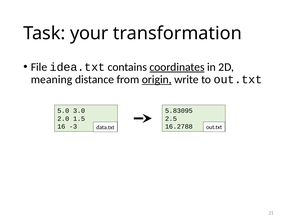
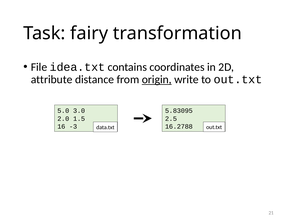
your: your -> fairy
coordinates underline: present -> none
meaning: meaning -> attribute
